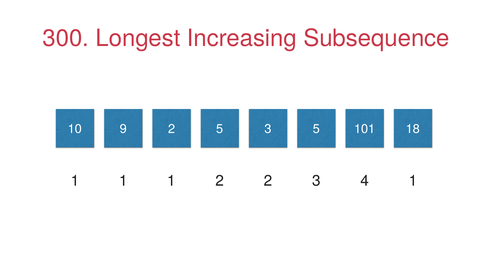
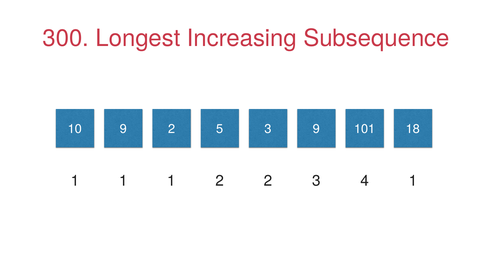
3 5: 5 -> 9
